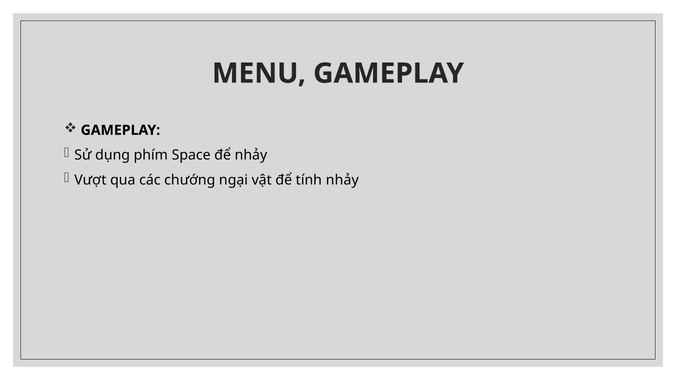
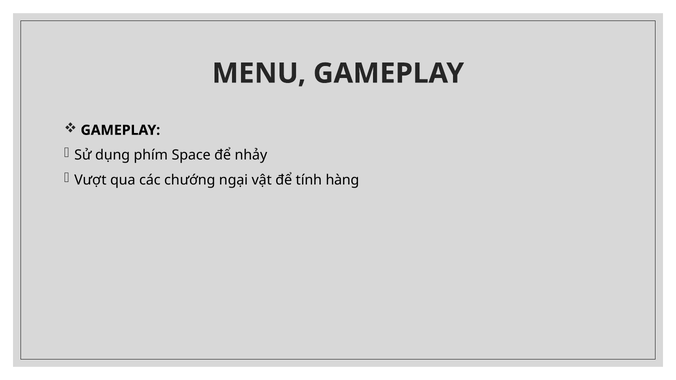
tính nhảy: nhảy -> hàng
